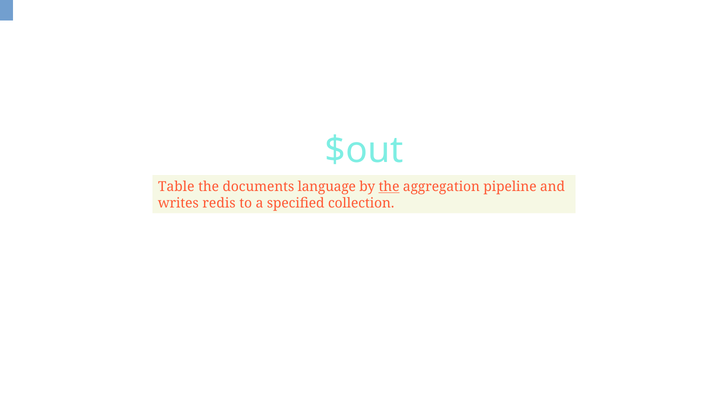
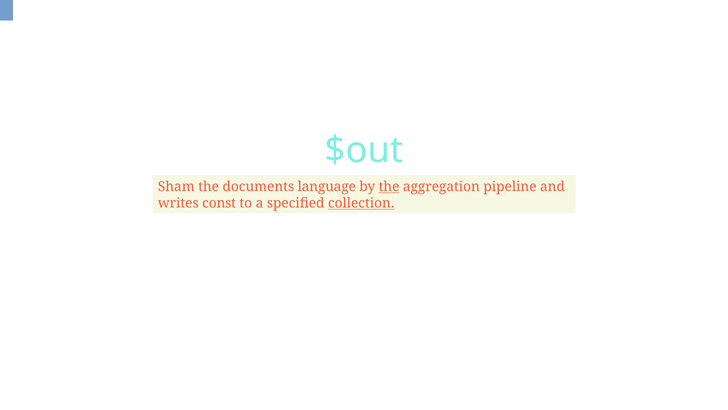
Table: Table -> Sham
redis: redis -> const
collection underline: none -> present
